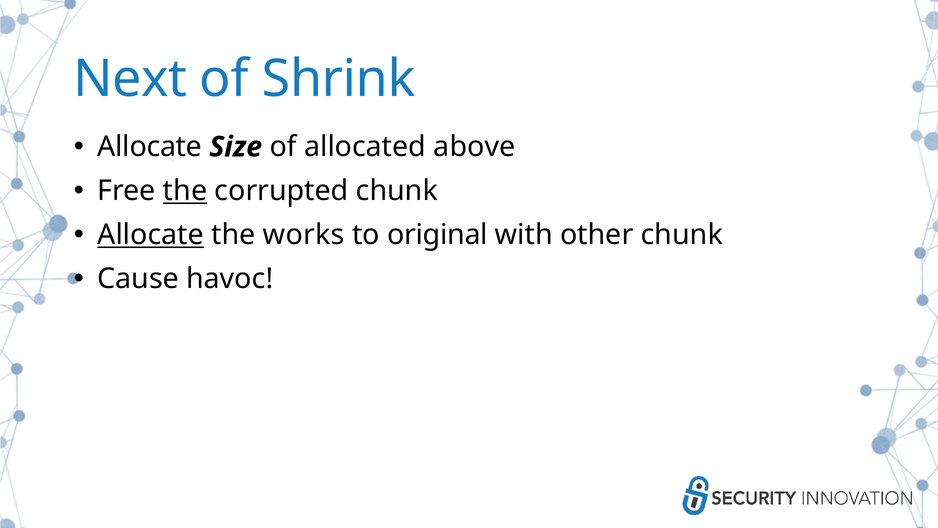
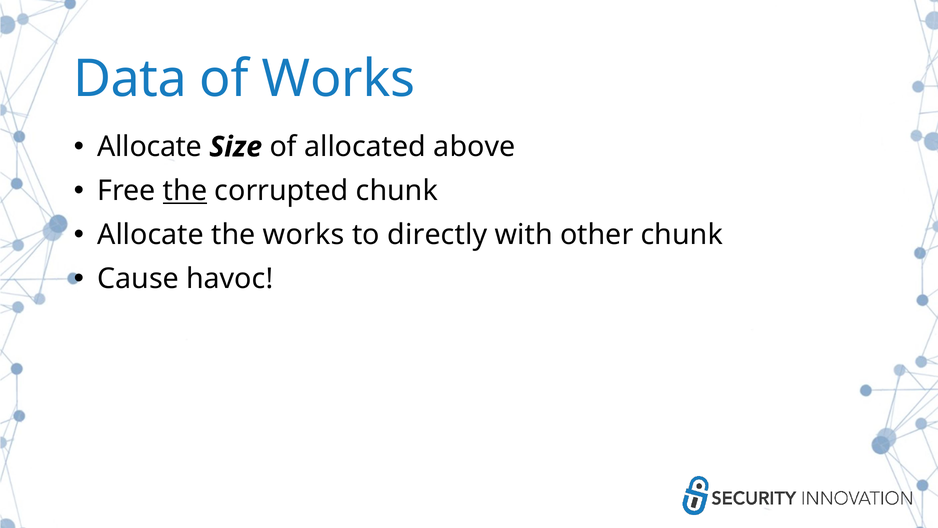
Next: Next -> Data
of Shrink: Shrink -> Works
Allocate at (151, 235) underline: present -> none
original: original -> directly
